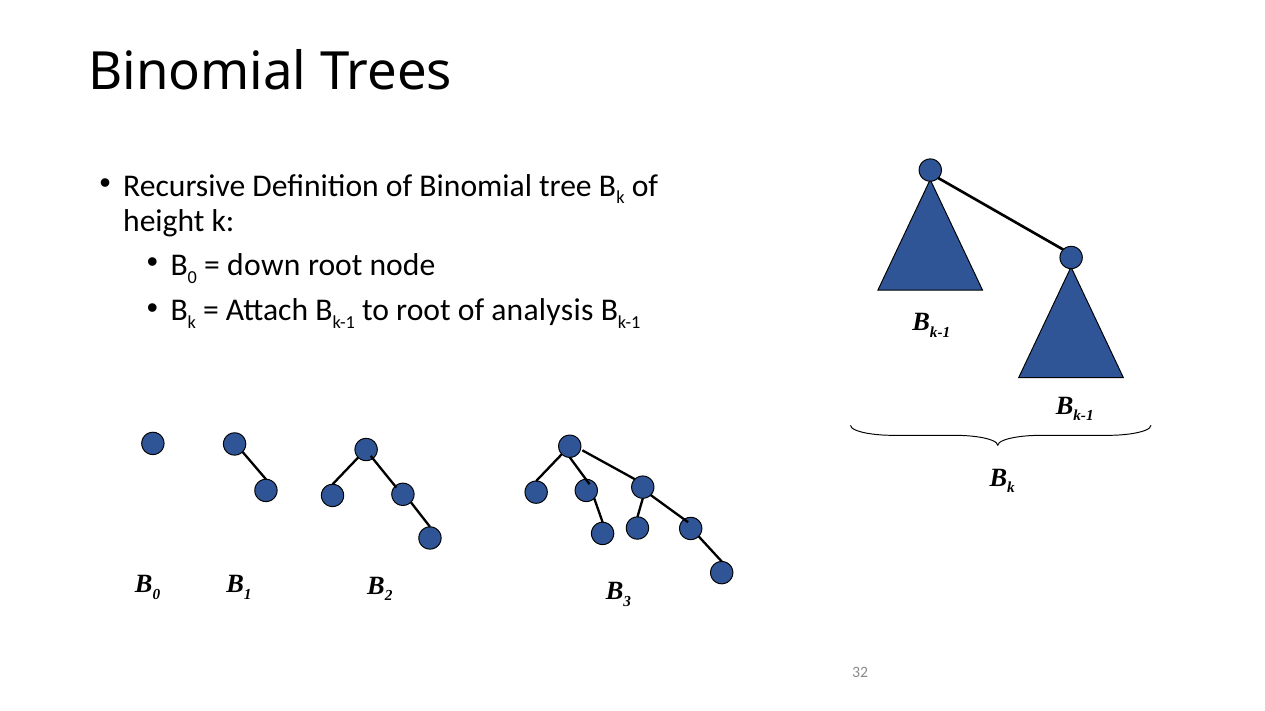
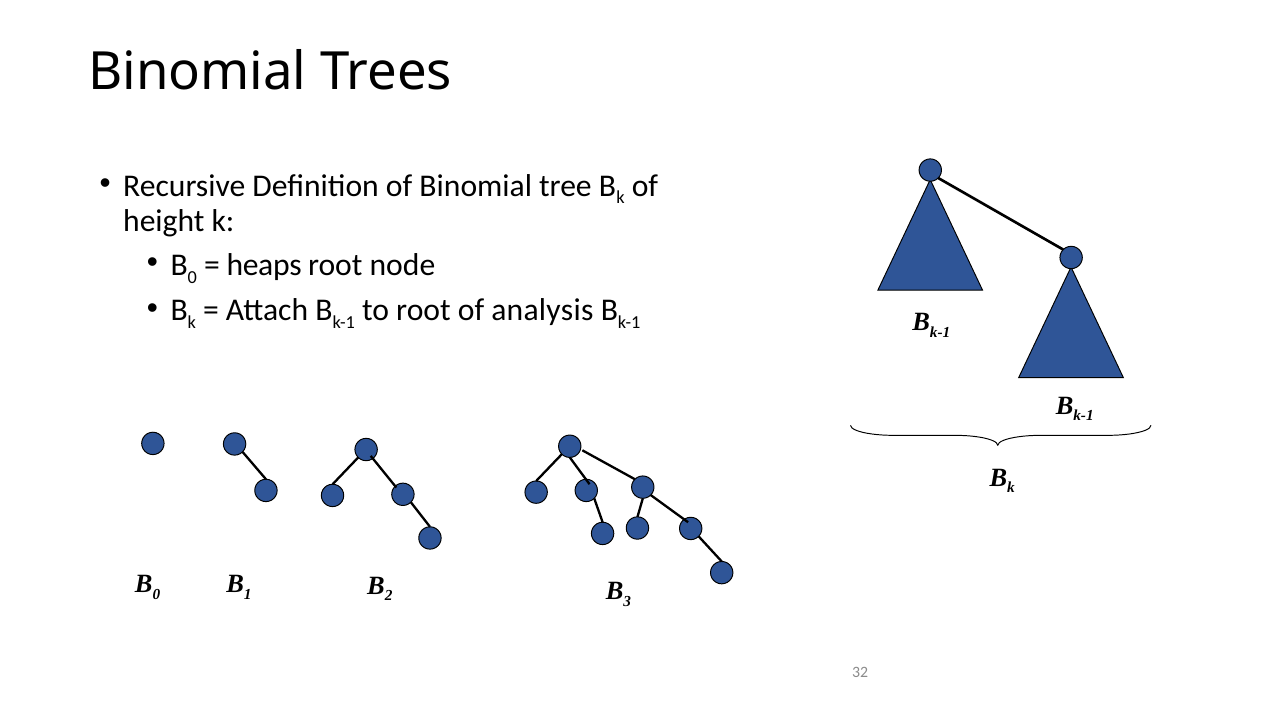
down: down -> heaps
